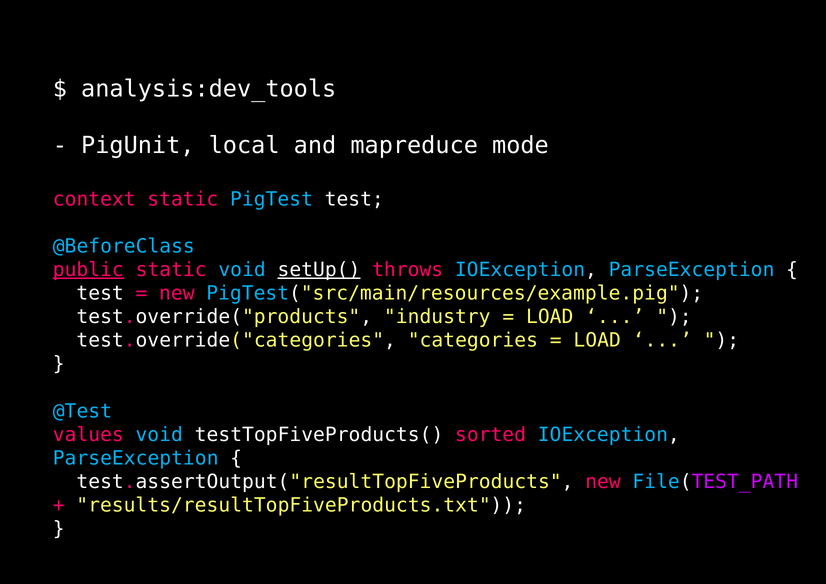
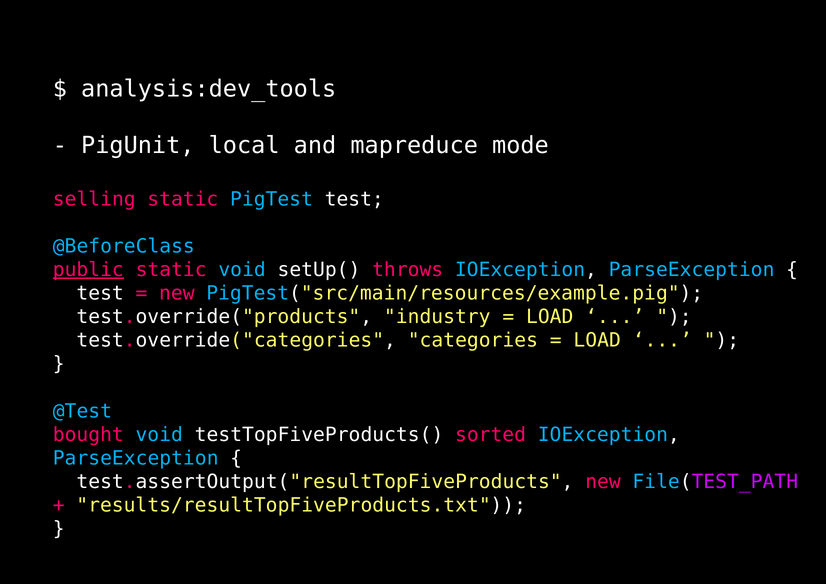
context: context -> selling
setUp( underline: present -> none
values: values -> bought
